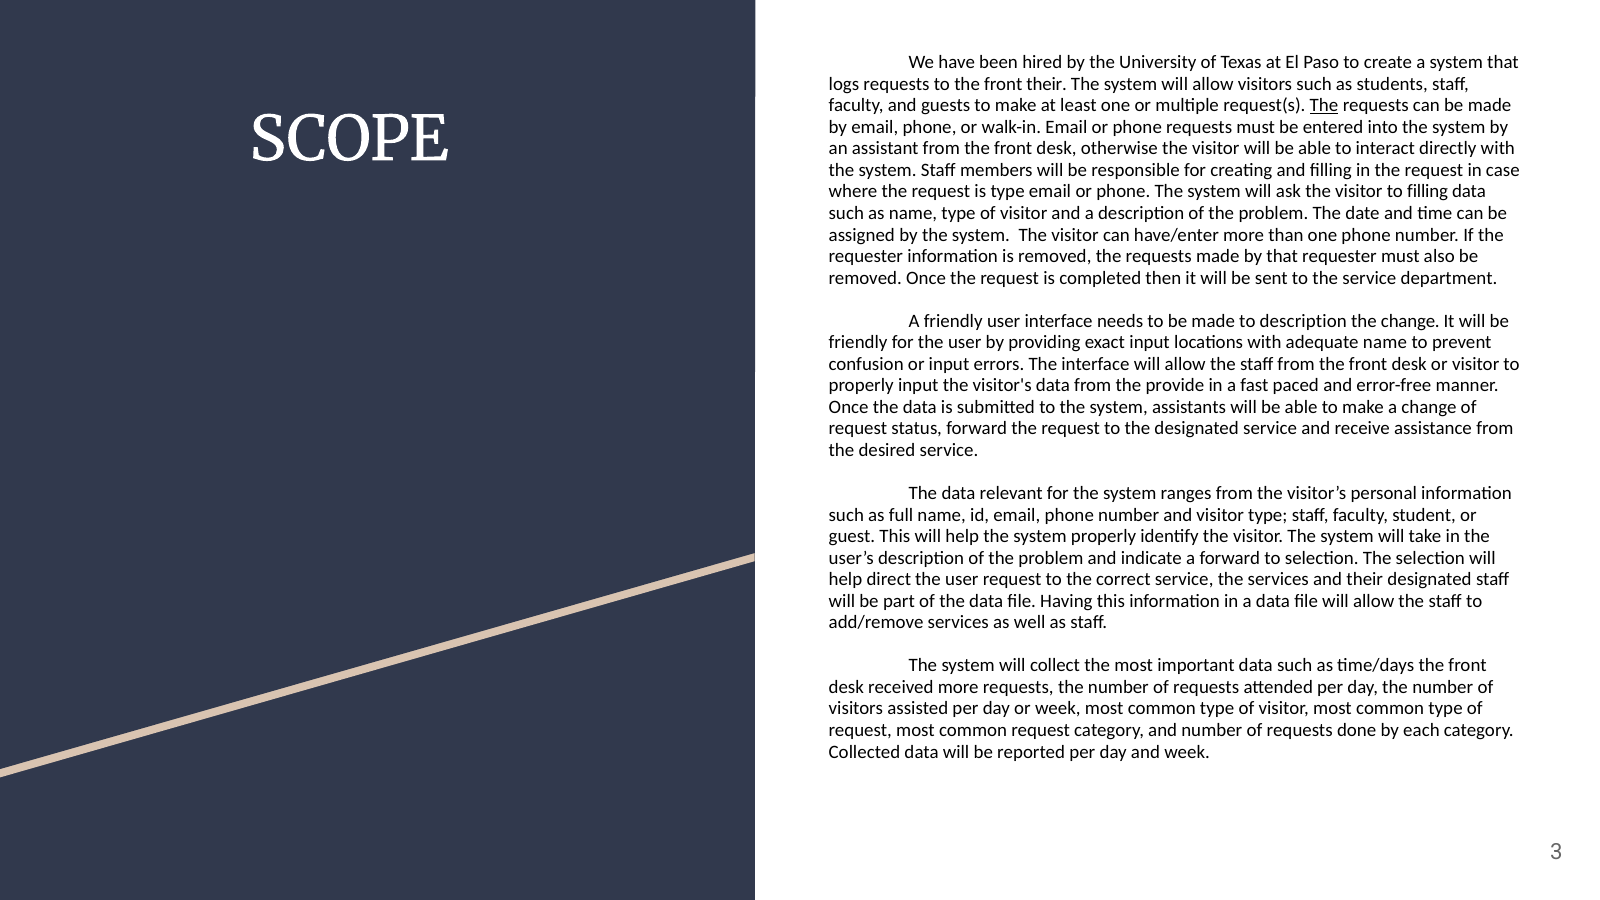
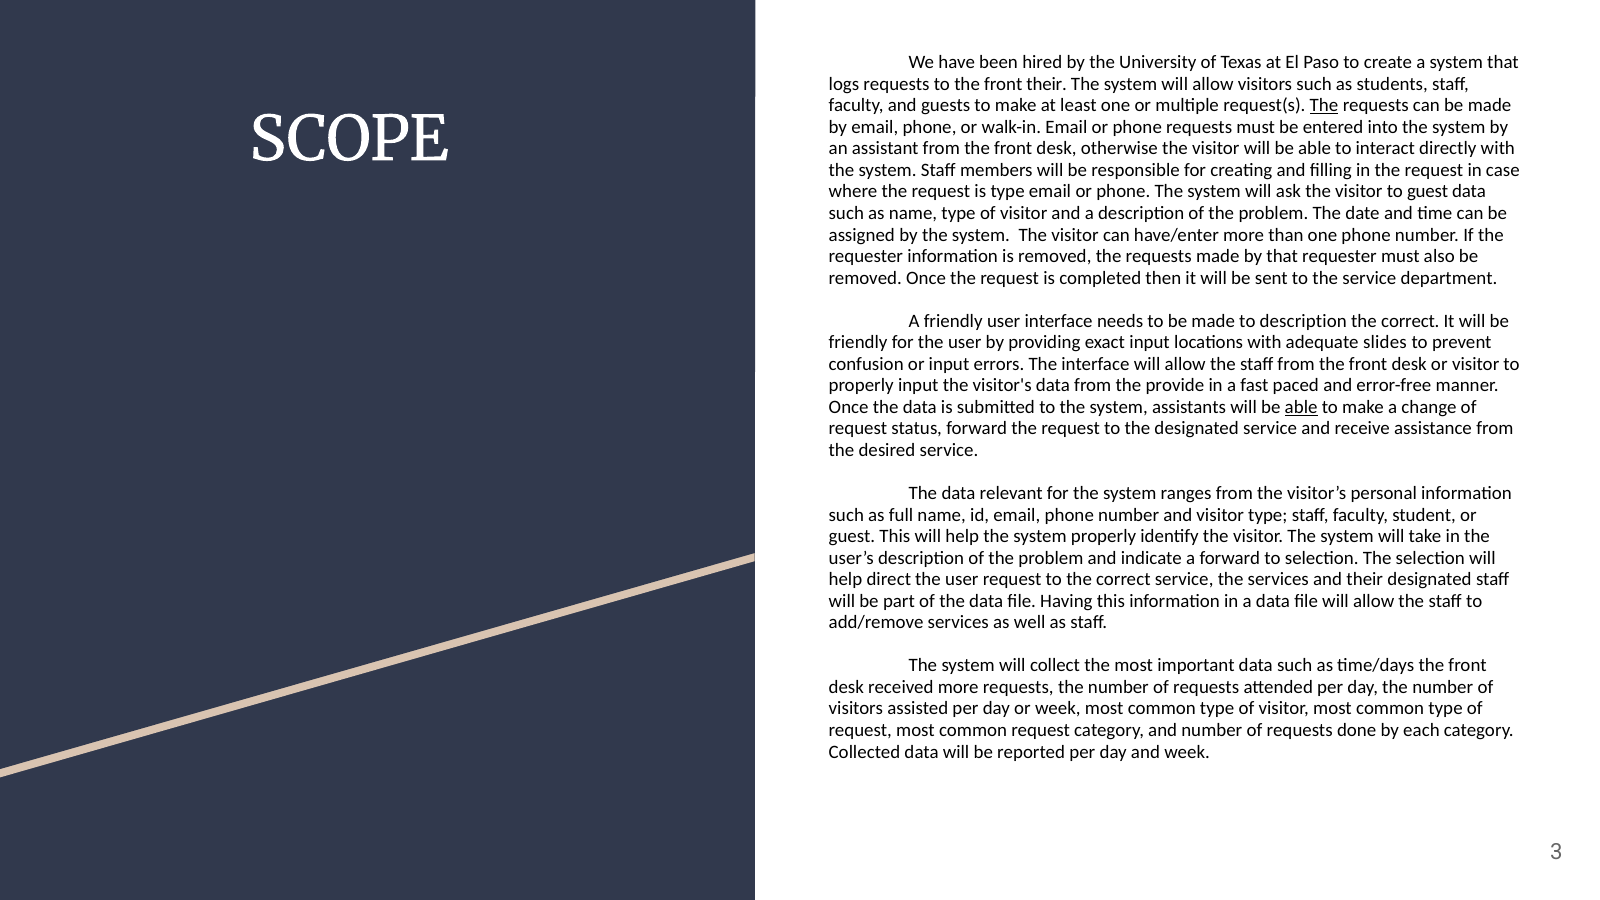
to filling: filling -> guest
change at (1410, 321): change -> correct
adequate name: name -> slides
able at (1301, 407) underline: none -> present
